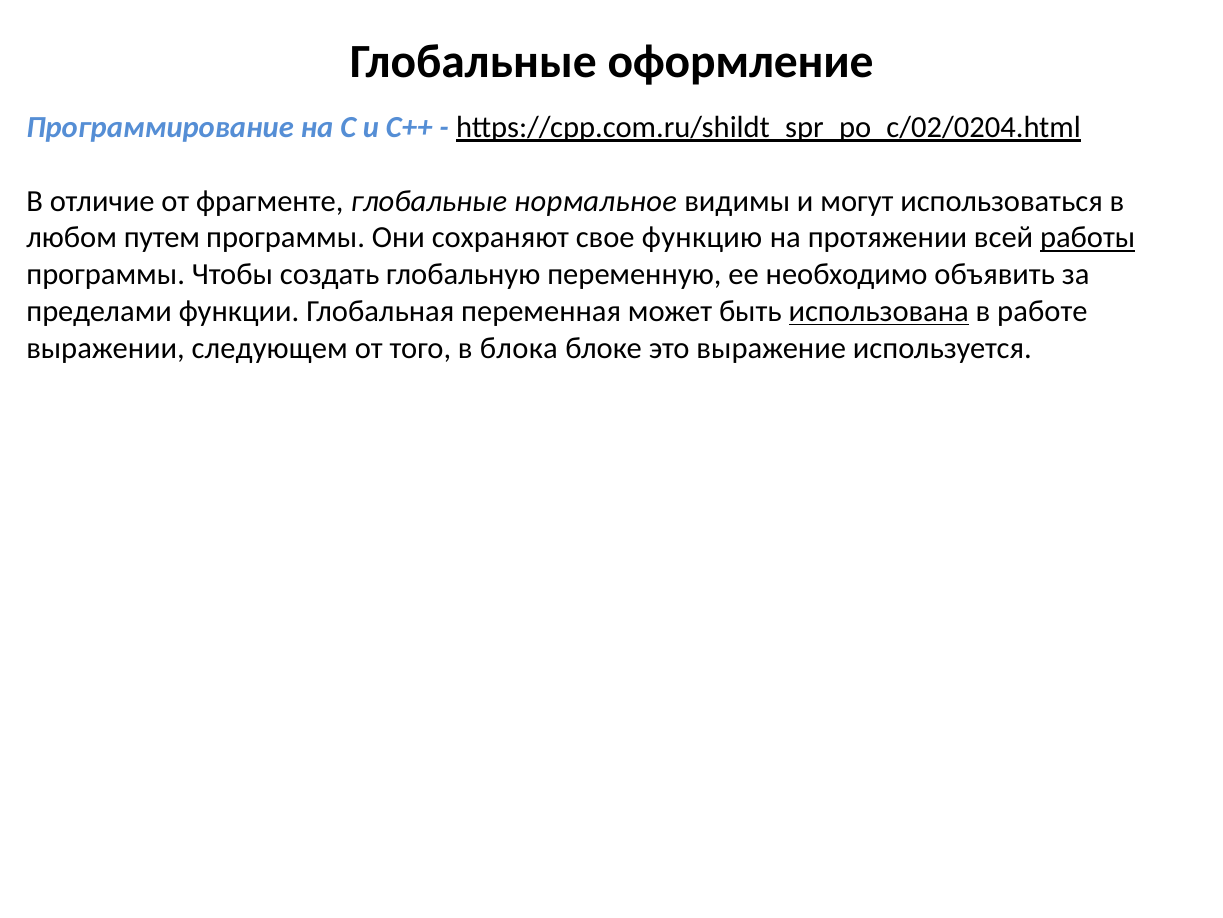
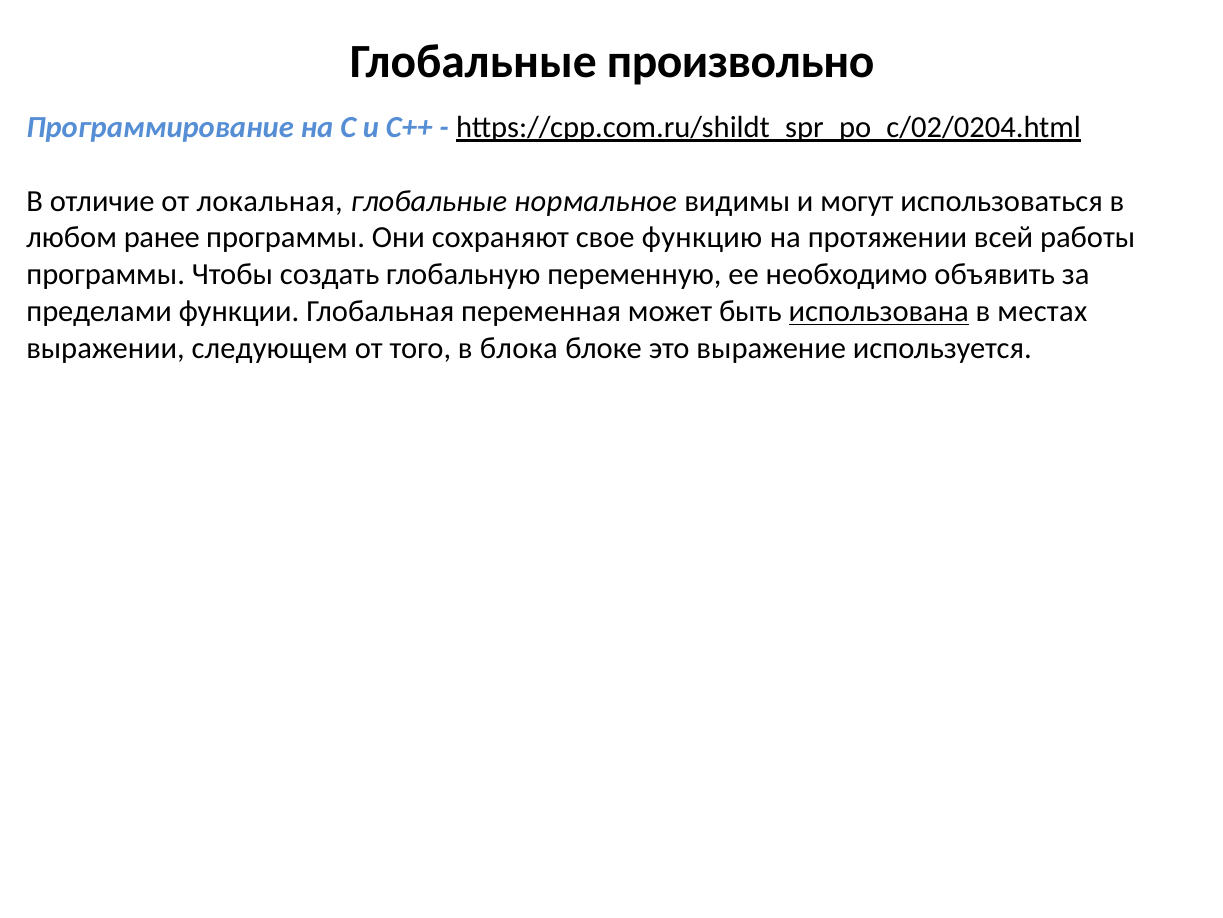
оформление: оформление -> произвольно
фрагменте: фрагменте -> локальная
путем: путем -> ранее
работы underline: present -> none
работе: работе -> местах
